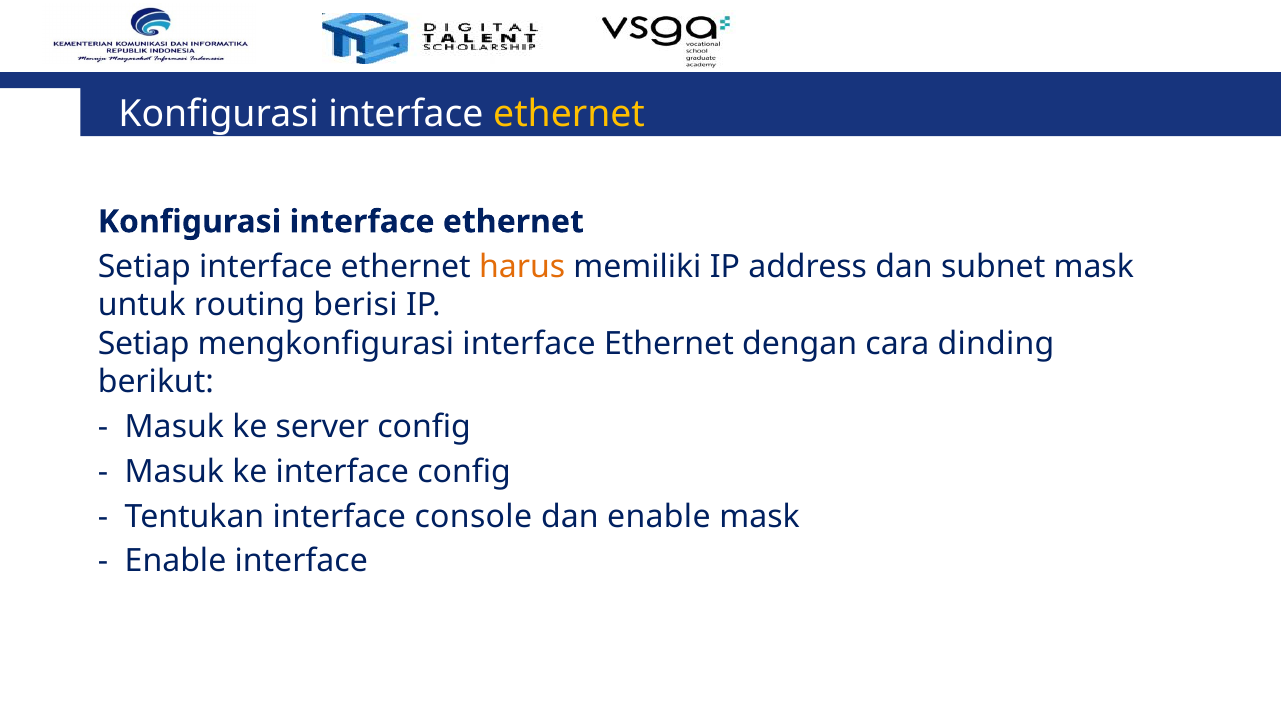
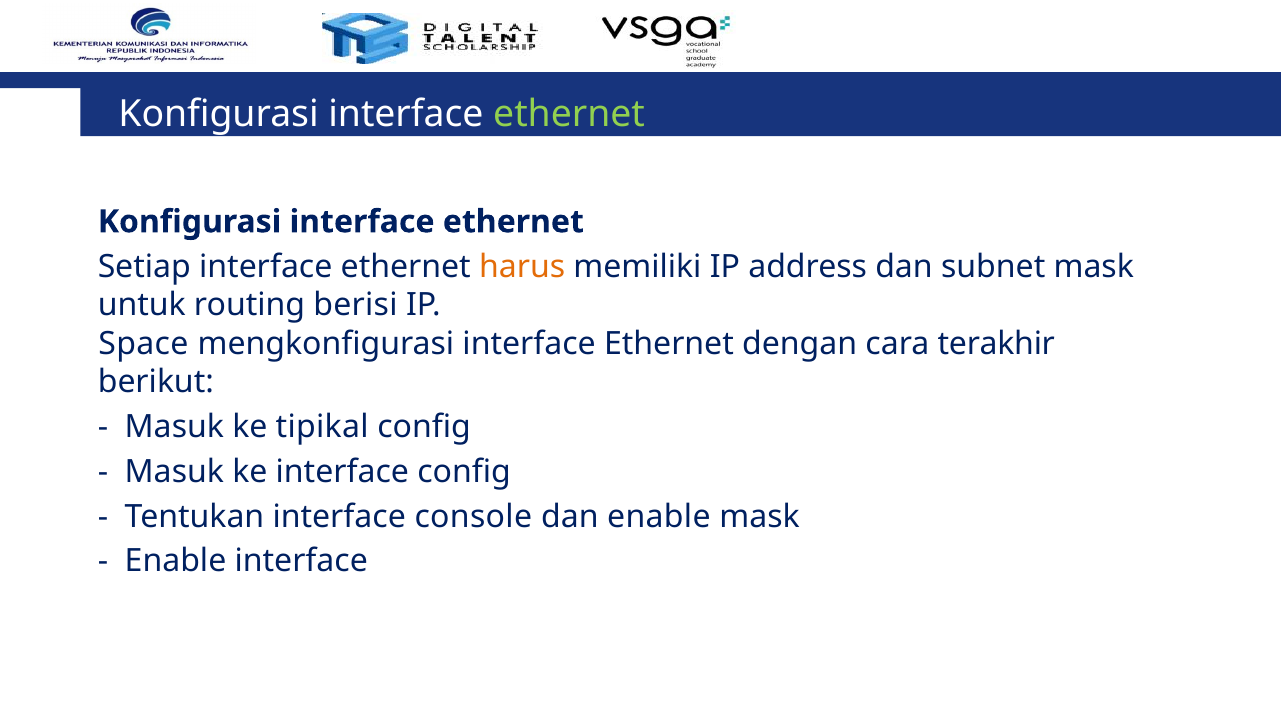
ethernet at (569, 114) colour: yellow -> light green
Setiap at (144, 343): Setiap -> Space
dinding: dinding -> terakhir
server: server -> tipikal
